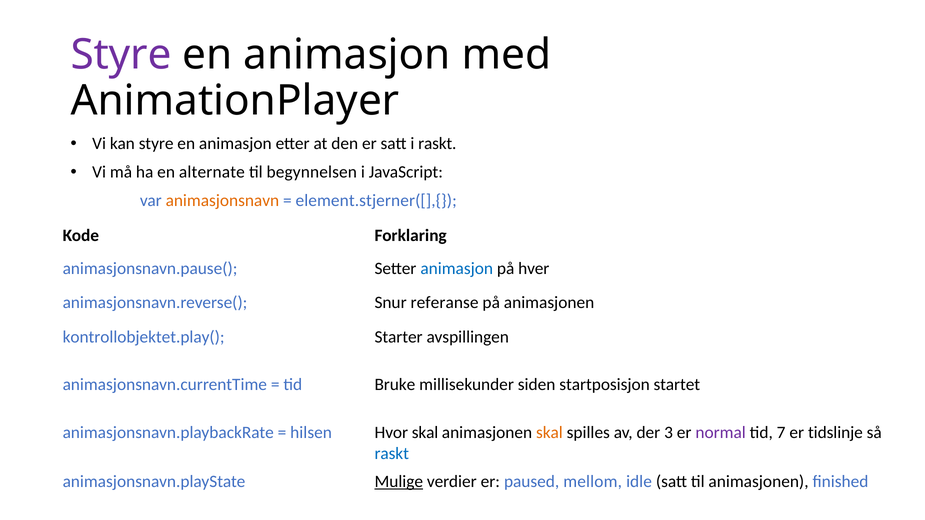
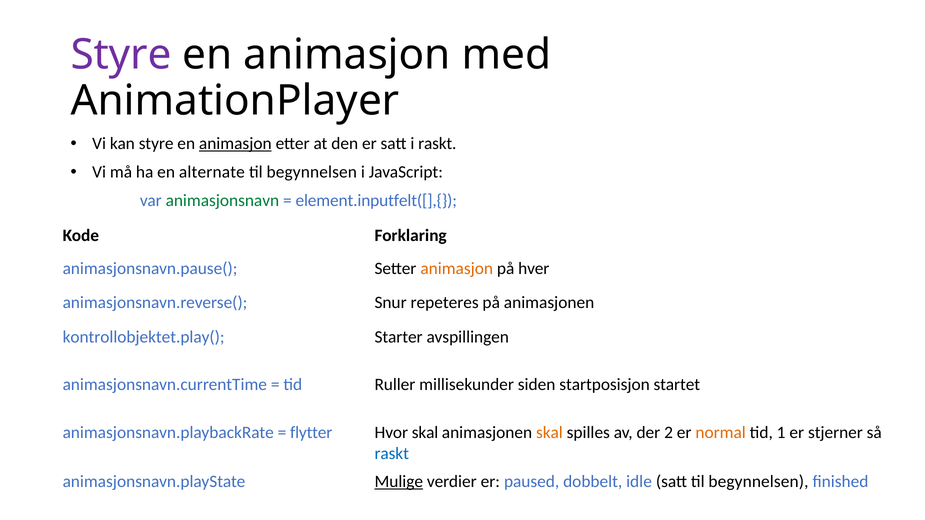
animasjon at (235, 144) underline: none -> present
animasjonsnavn colour: orange -> green
element.stjerner([],{: element.stjerner([],{ -> element.inputfelt([],{
animasjon at (457, 269) colour: blue -> orange
referanse: referanse -> repeteres
Bruke: Bruke -> Ruller
hilsen: hilsen -> flytter
3: 3 -> 2
normal colour: purple -> orange
7: 7 -> 1
tidslinje: tidslinje -> stjerner
mellom: mellom -> dobbelt
satt til animasjonen: animasjonen -> begynnelsen
